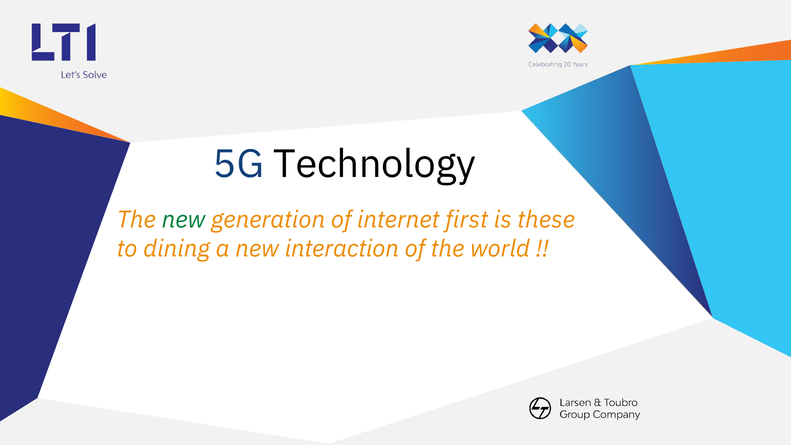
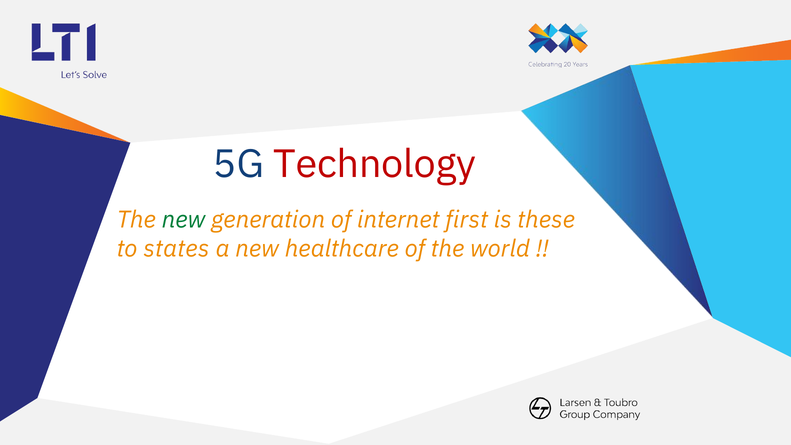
Technology colour: black -> red
dining: dining -> states
interaction: interaction -> healthcare
